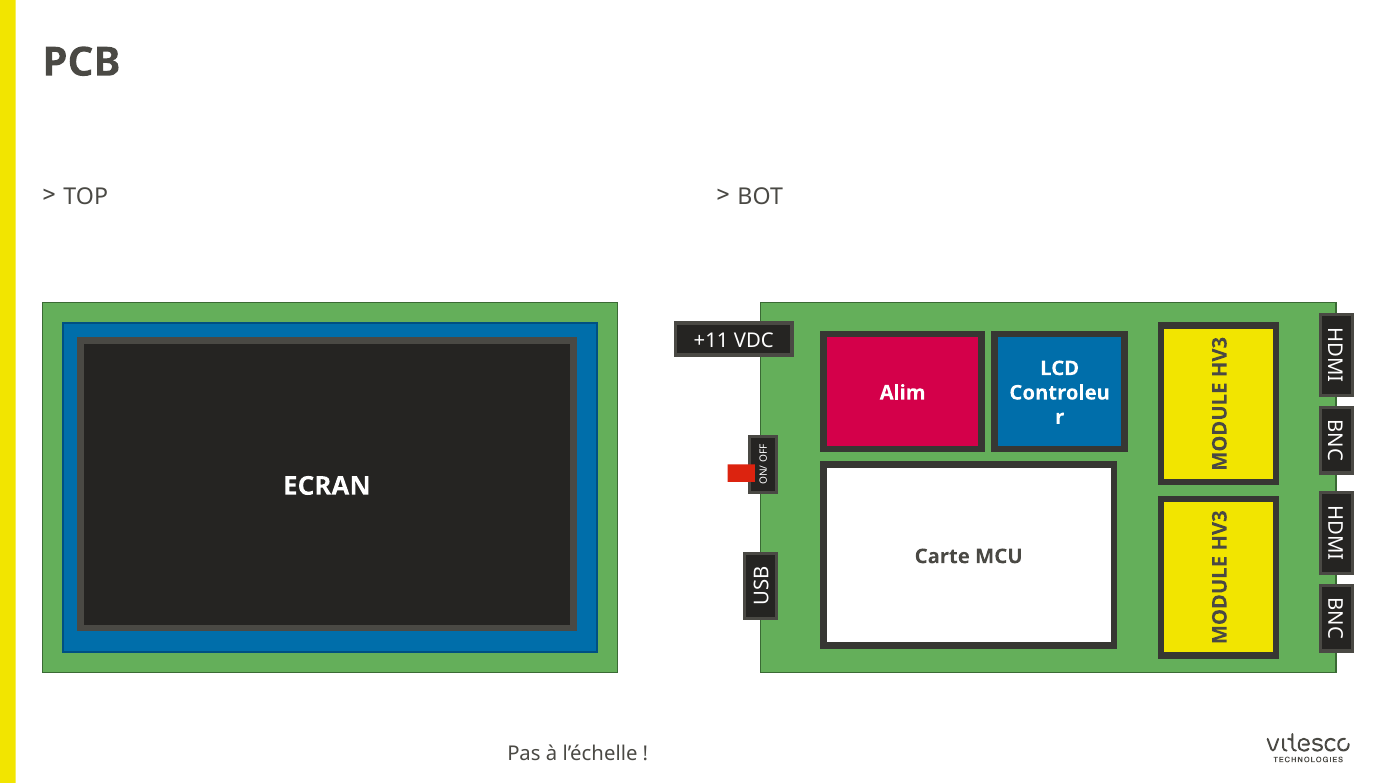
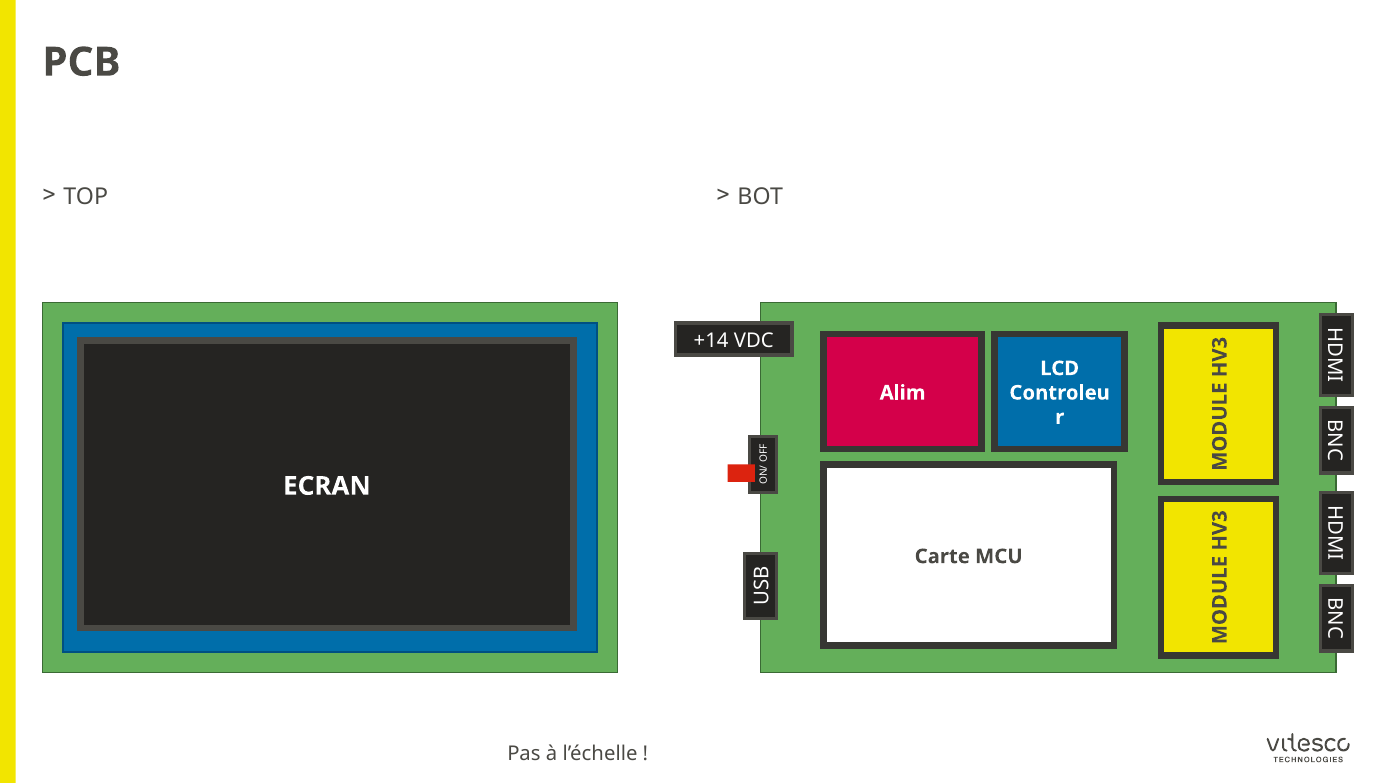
+11: +11 -> +14
